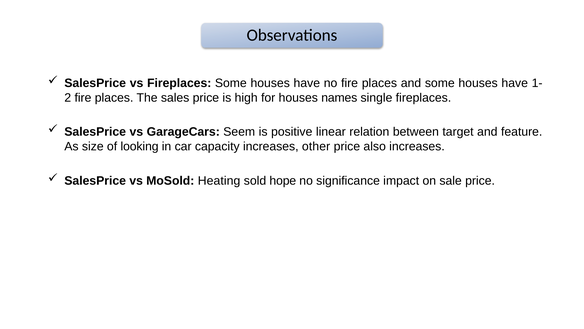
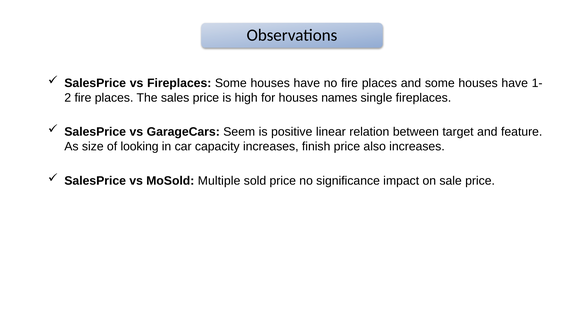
other: other -> finish
Heating: Heating -> Multiple
sold hope: hope -> price
